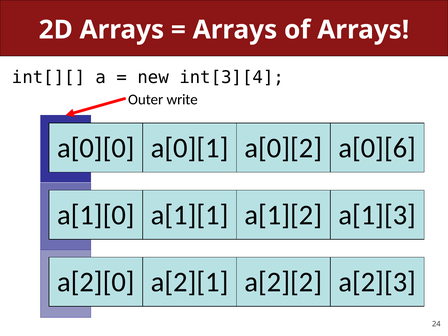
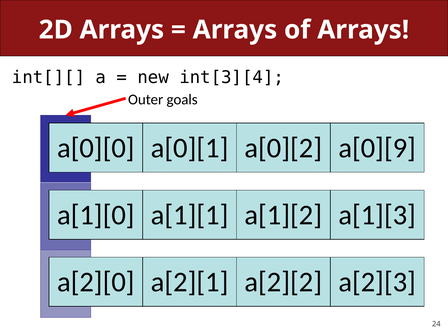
write: write -> goals
a[0][6: a[0][6 -> a[0][9
